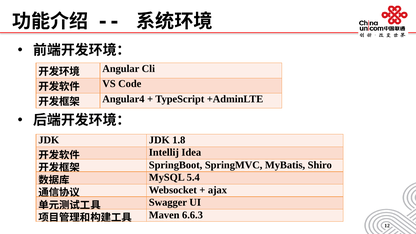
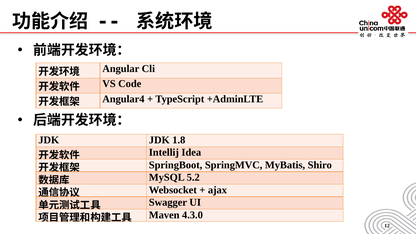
5.4: 5.4 -> 5.2
6.6.3: 6.6.3 -> 4.3.0
